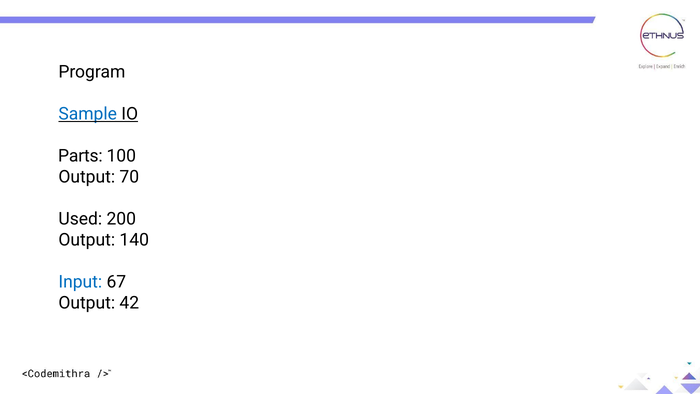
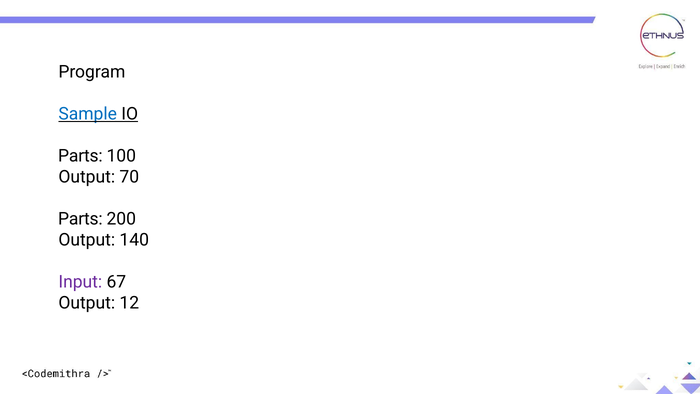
Used at (80, 219): Used -> Parts
Input colour: blue -> purple
42: 42 -> 12
